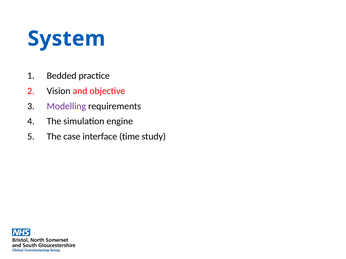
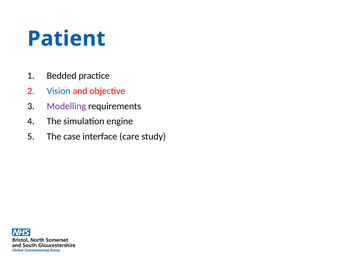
System: System -> Patient
Vision colour: black -> blue
time: time -> care
